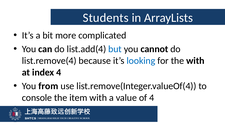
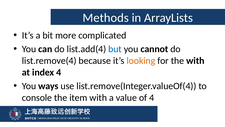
Students: Students -> Methods
looking colour: blue -> orange
from: from -> ways
